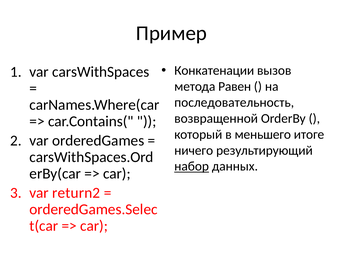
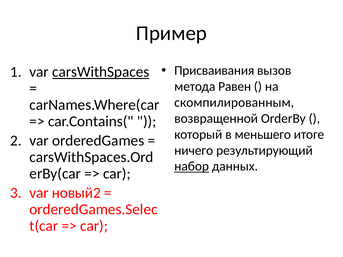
Конкатенации: Конкатенации -> Присваивания
carsWithSpaces underline: none -> present
последовательность: последовательность -> скомпилированным
return2: return2 -> новый2
